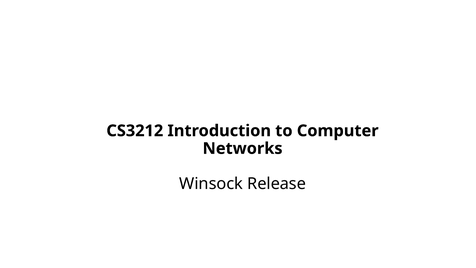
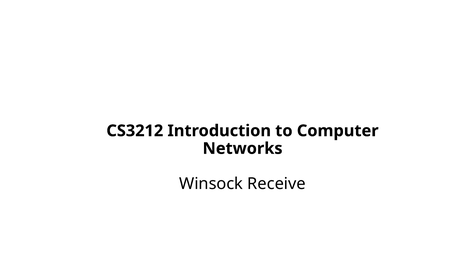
Release: Release -> Receive
